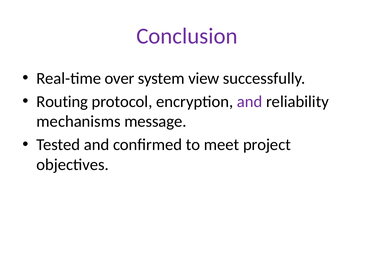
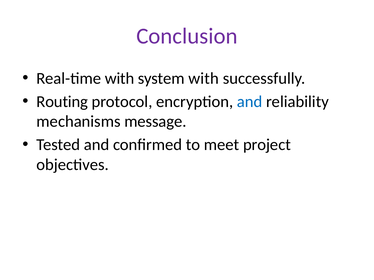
Real-time over: over -> with
system view: view -> with
and at (250, 102) colour: purple -> blue
